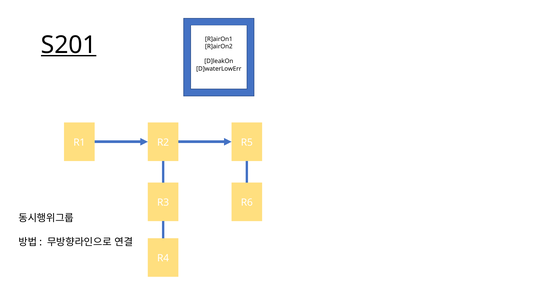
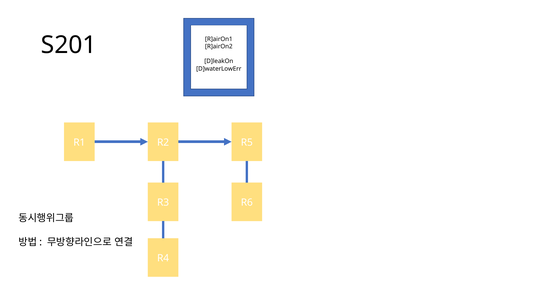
S201 underline: present -> none
